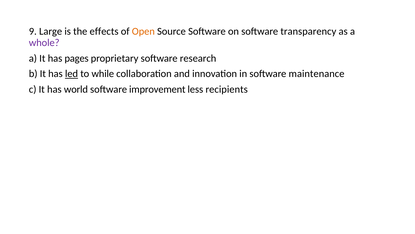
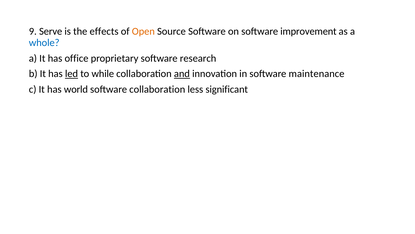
Large: Large -> Serve
transparency: transparency -> improvement
whole colour: purple -> blue
pages: pages -> office
and underline: none -> present
software improvement: improvement -> collaboration
recipients: recipients -> significant
